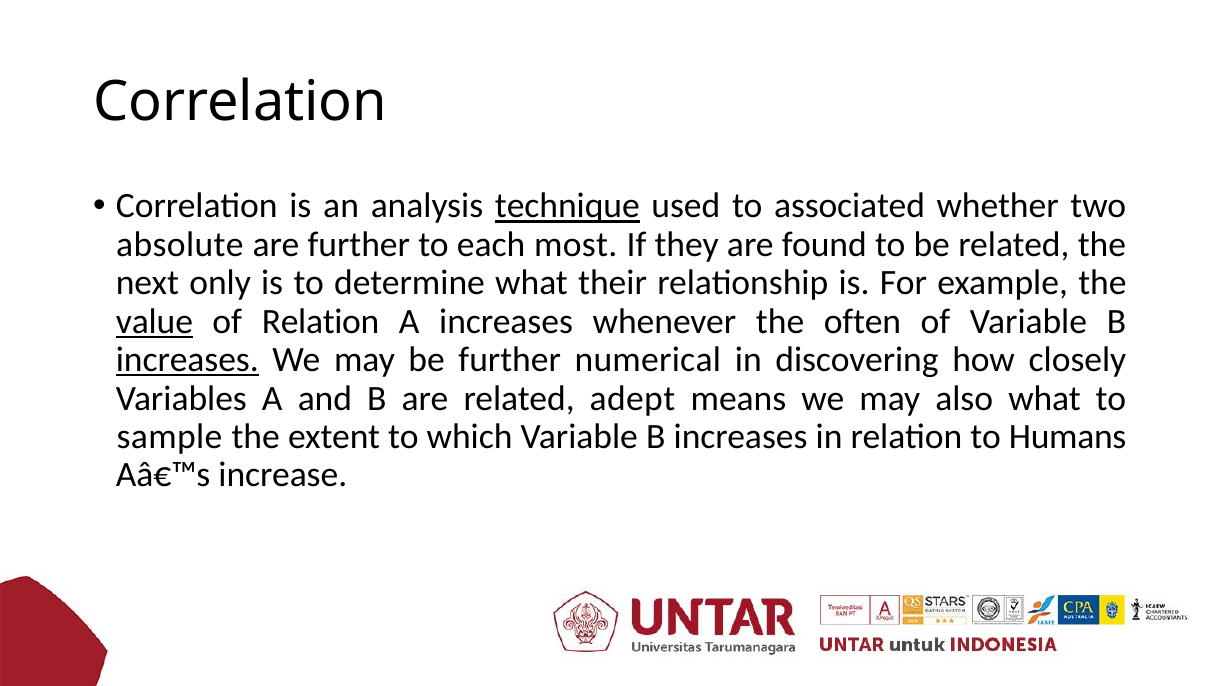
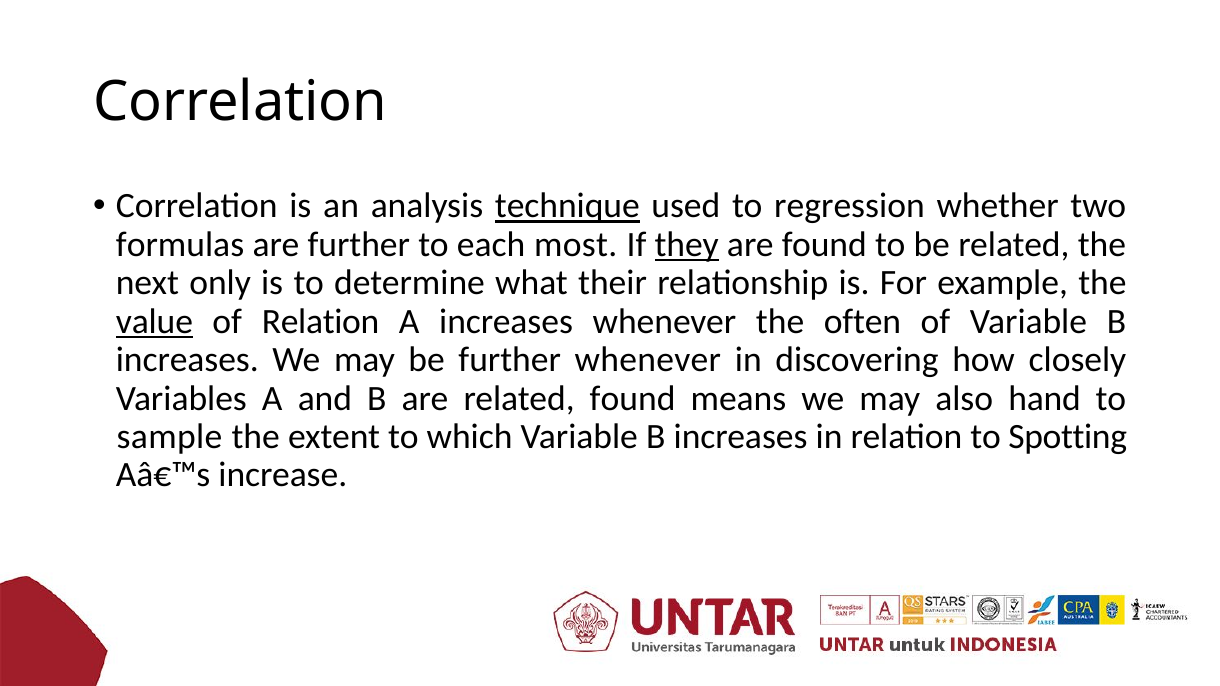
associated: associated -> regression
absolute: absolute -> formulas
they underline: none -> present
increases at (187, 360) underline: present -> none
further numerical: numerical -> whenever
related adept: adept -> found
also what: what -> hand
Humans: Humans -> Spotting
